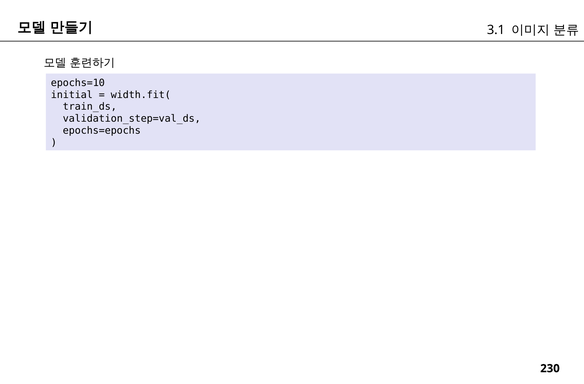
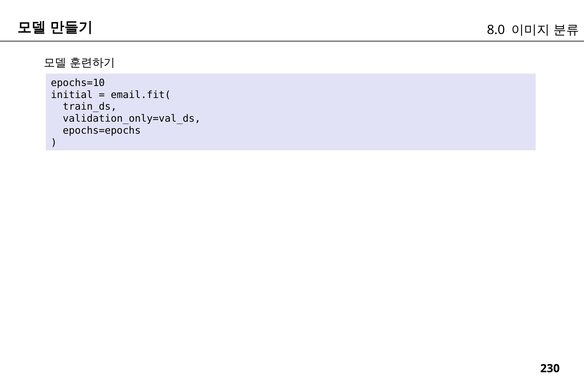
3.1: 3.1 -> 8.0
width.fit(: width.fit( -> email.fit(
validation_step=val_ds: validation_step=val_ds -> validation_only=val_ds
